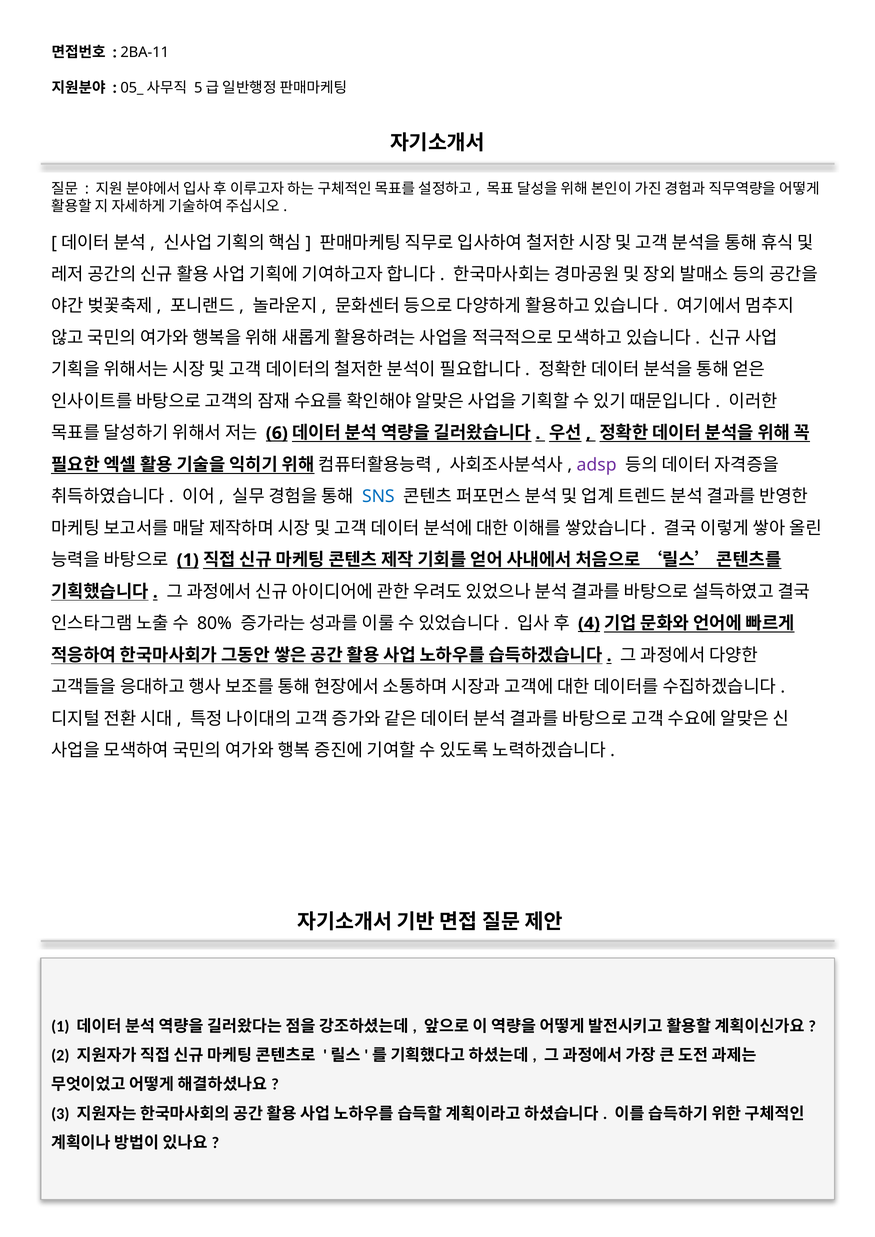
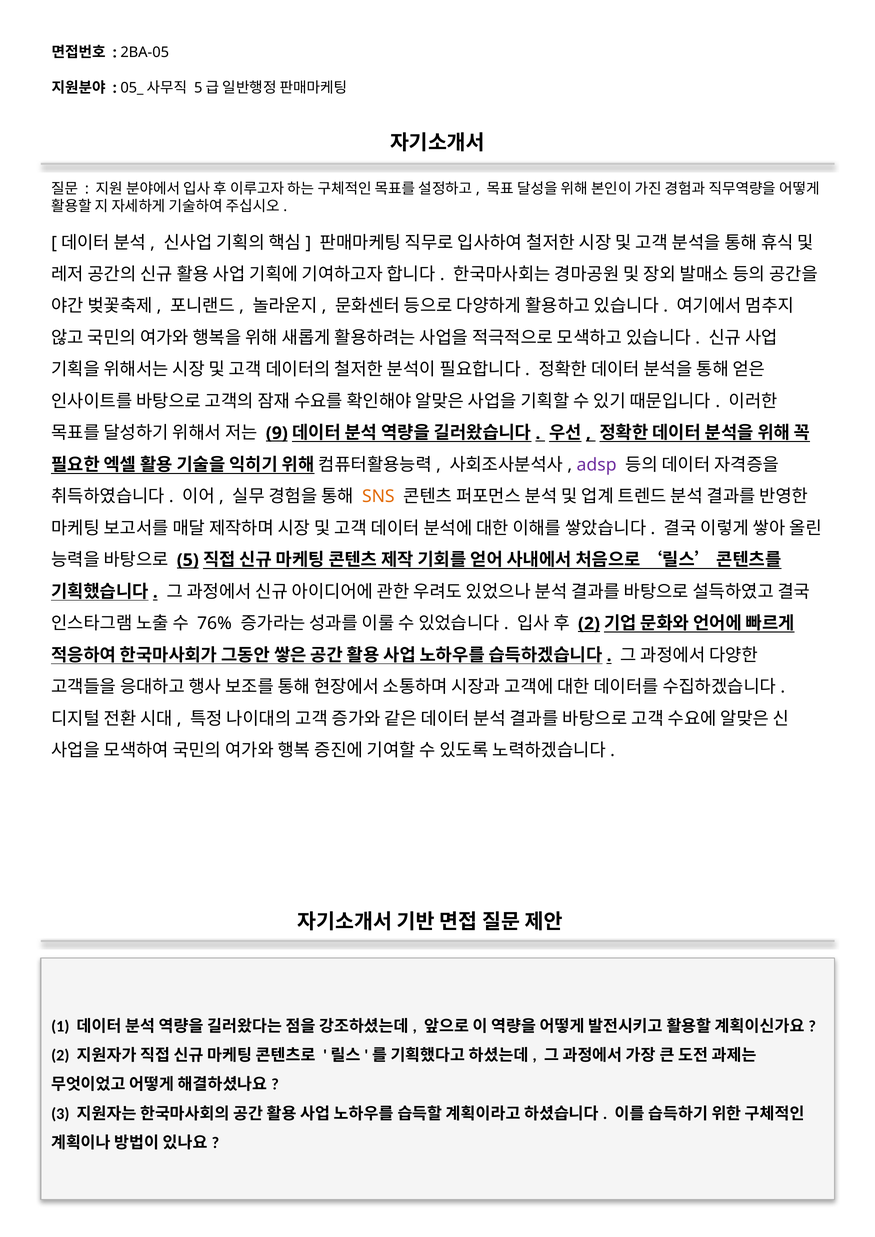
2BA-11: 2BA-11 -> 2BA-05
6: 6 -> 9
SNS colour: blue -> orange
1 at (188, 560): 1 -> 5
80%: 80% -> 76%
4 at (589, 624): 4 -> 2
